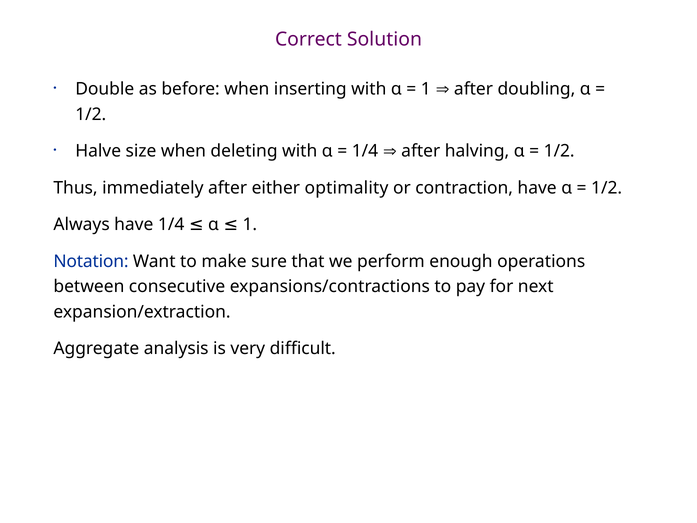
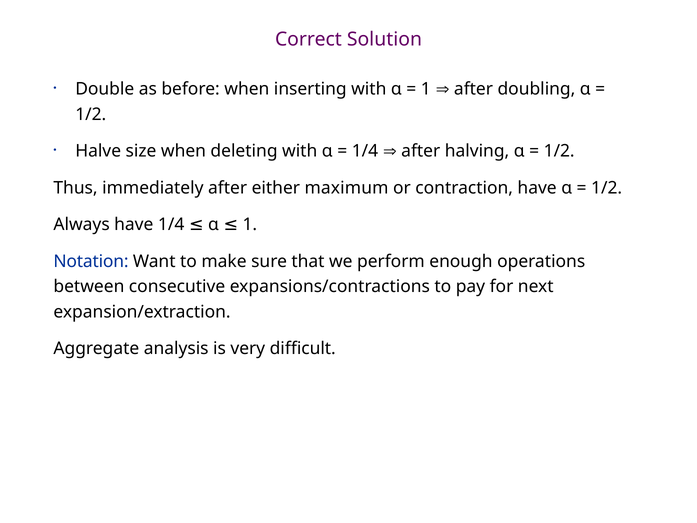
optimality: optimality -> maximum
